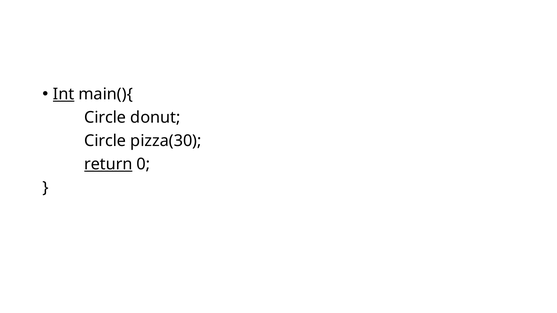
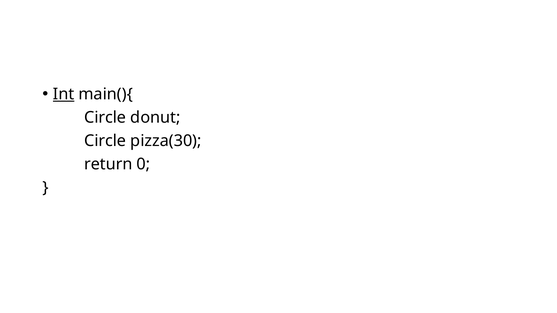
return underline: present -> none
